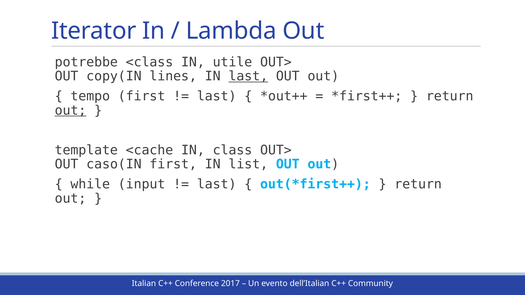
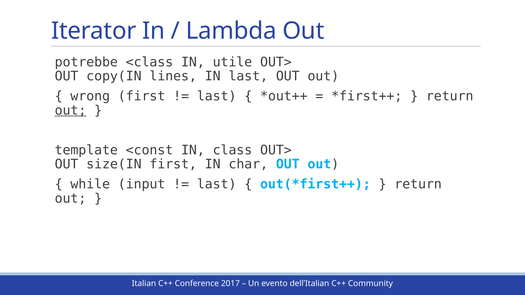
last at (248, 76) underline: present -> none
tempo: tempo -> wrong
<cache: <cache -> <const
caso(IN: caso(IN -> size(IN
list: list -> char
